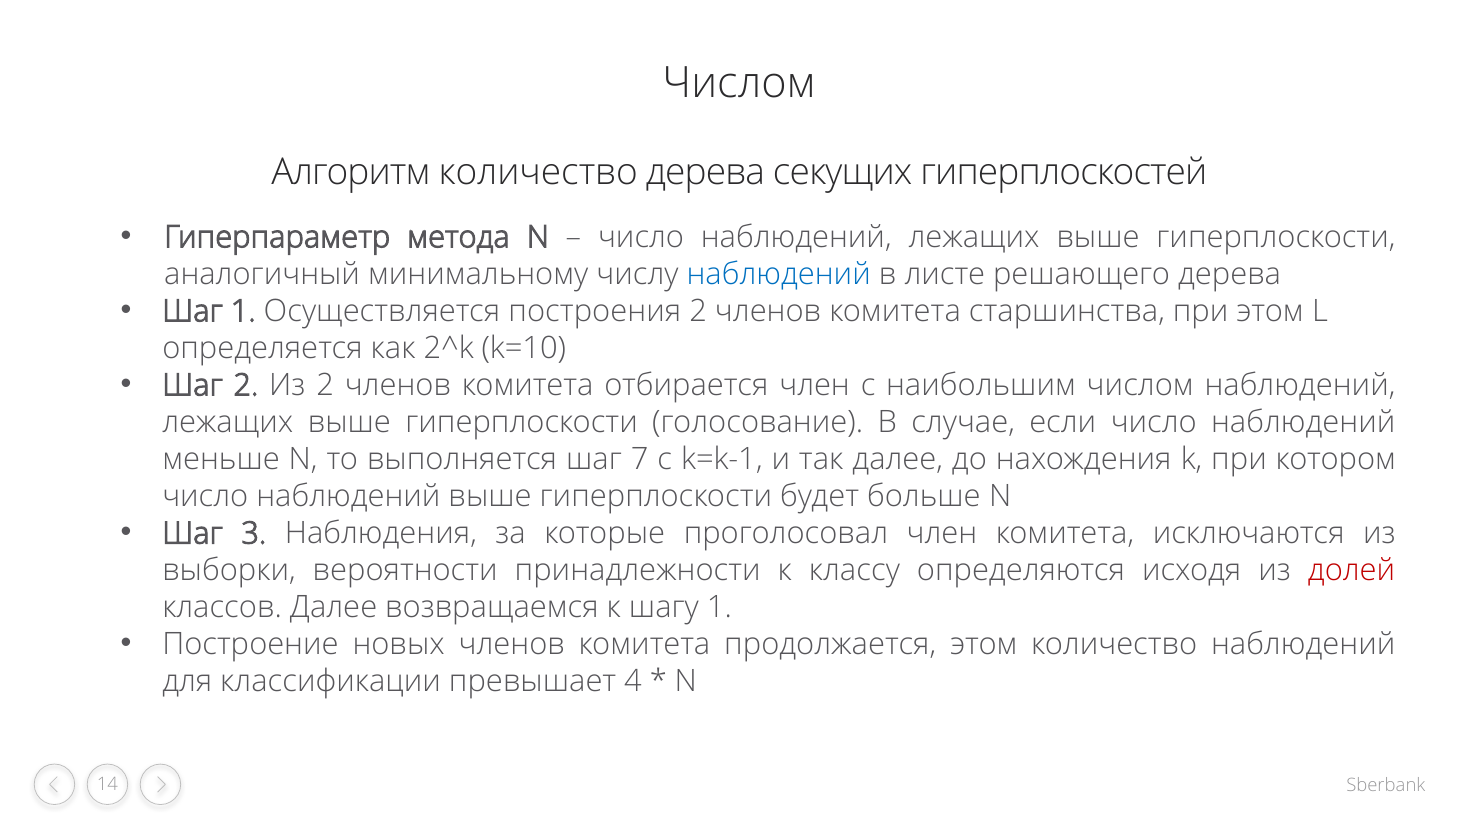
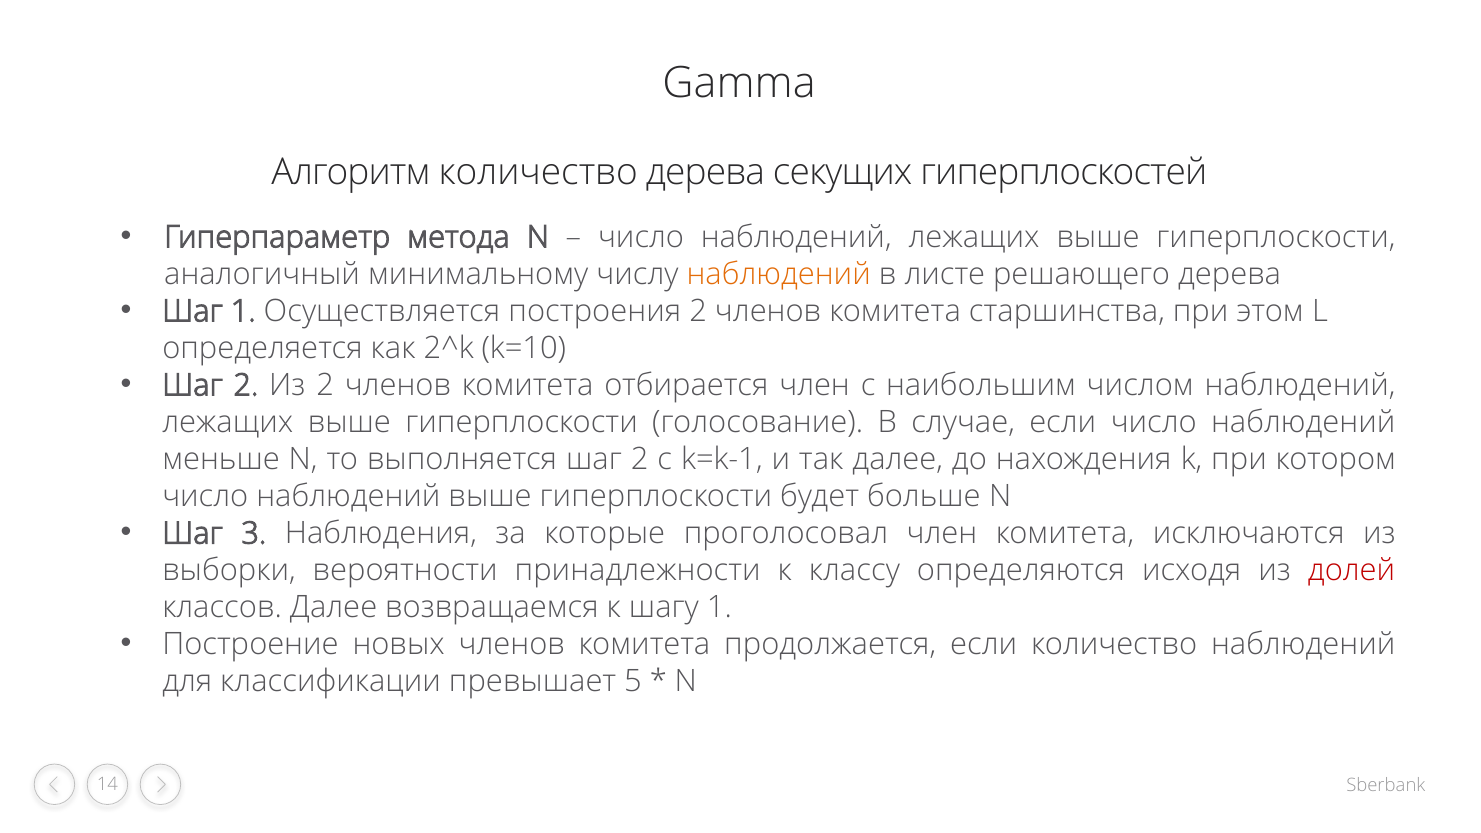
Числом at (739, 83): Числом -> Gamma
наблюдений at (779, 274) colour: blue -> orange
выполняется шаг 7: 7 -> 2
продолжается этом: этом -> если
4: 4 -> 5
